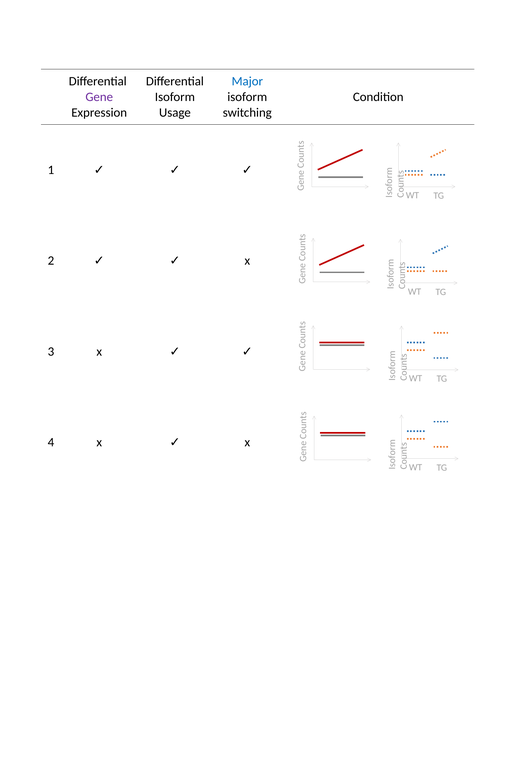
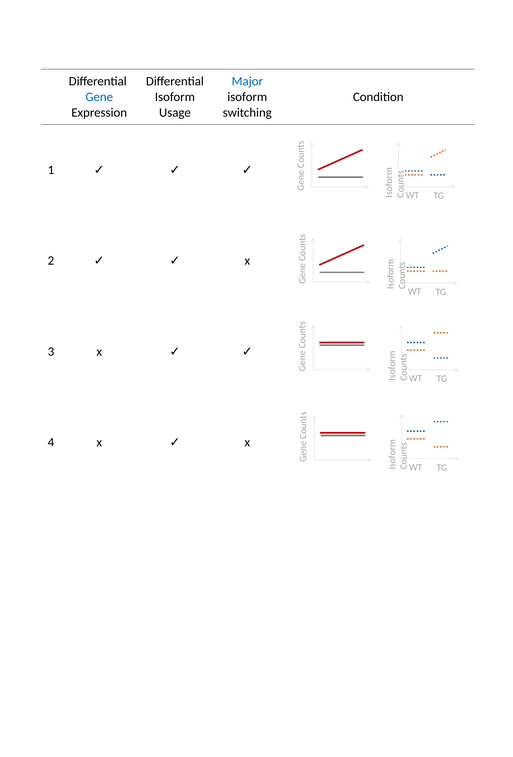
Gene colour: purple -> blue
